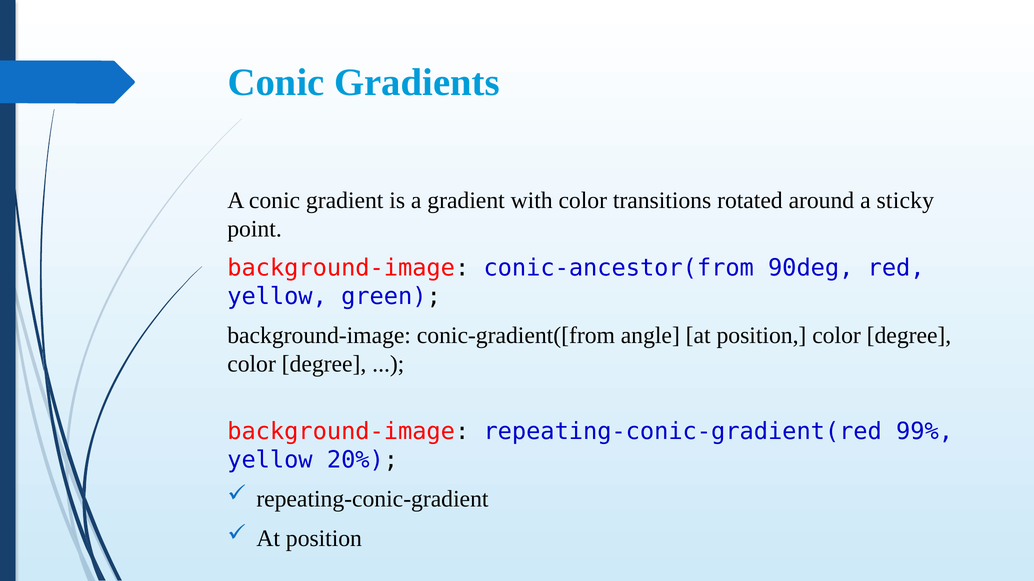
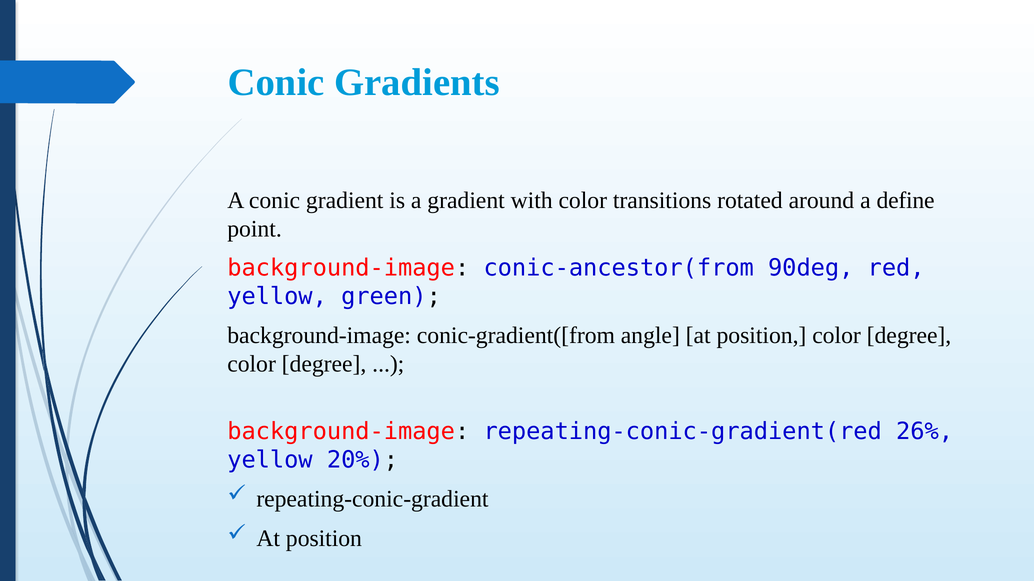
sticky: sticky -> define
99%: 99% -> 26%
